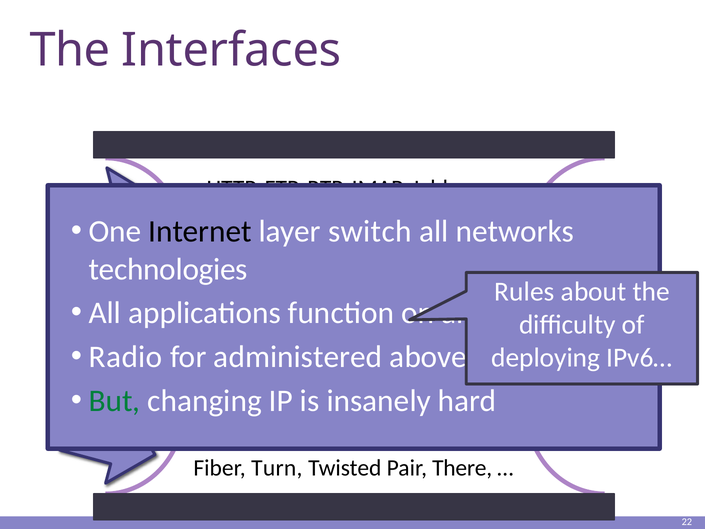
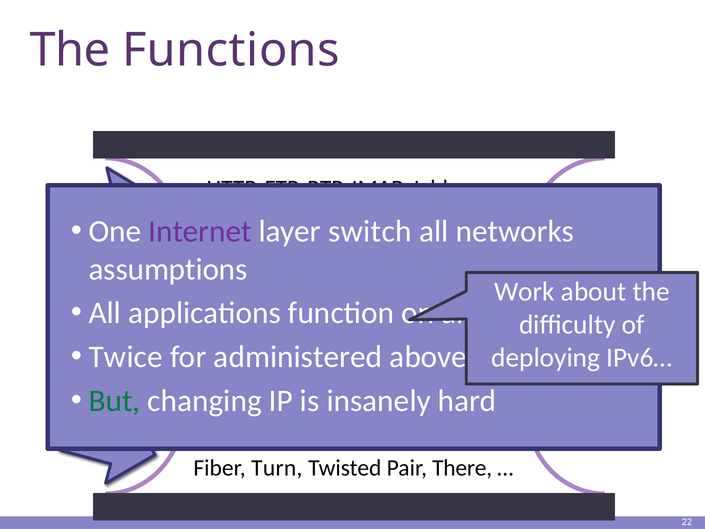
Interfaces: Interfaces -> Functions
Internet colour: black -> purple
technologies: technologies -> assumptions
Rules: Rules -> Work
Radio: Radio -> Twice
